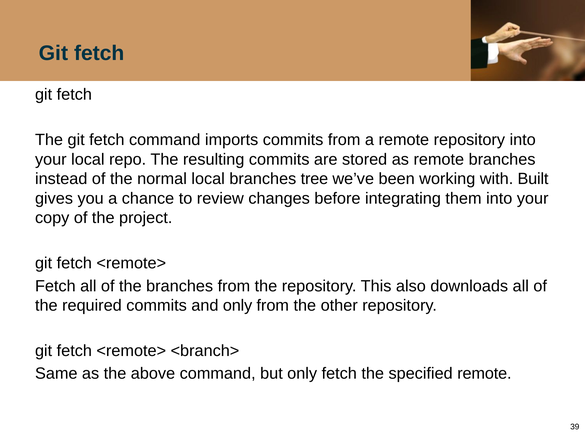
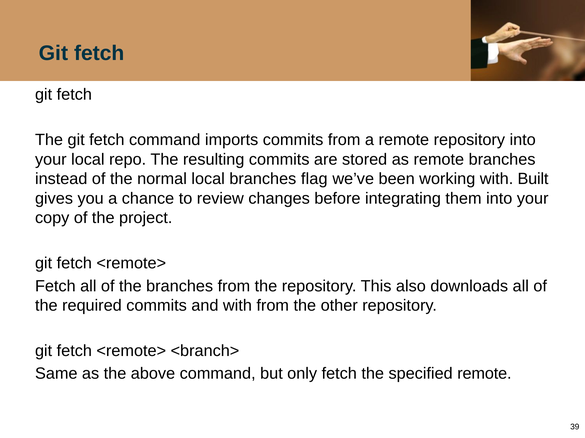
tree: tree -> flag
and only: only -> with
